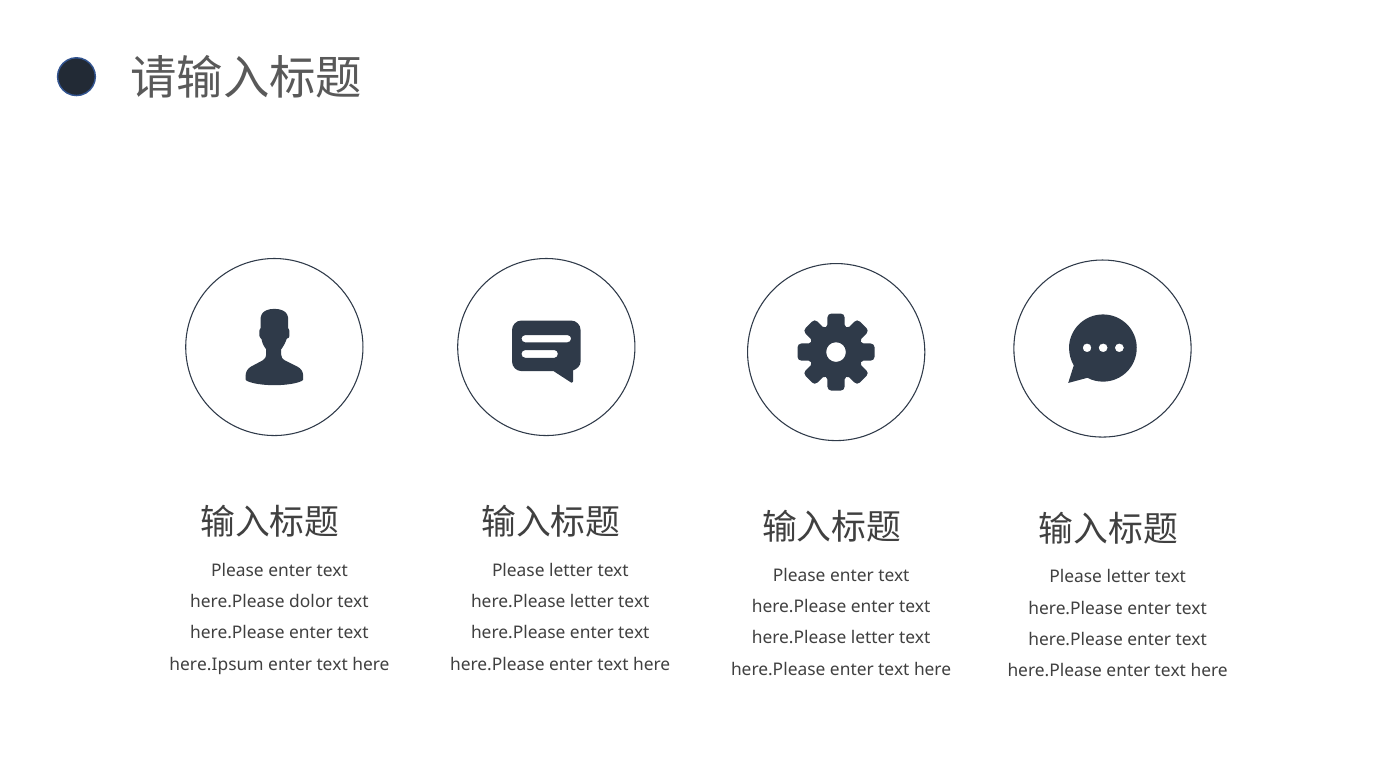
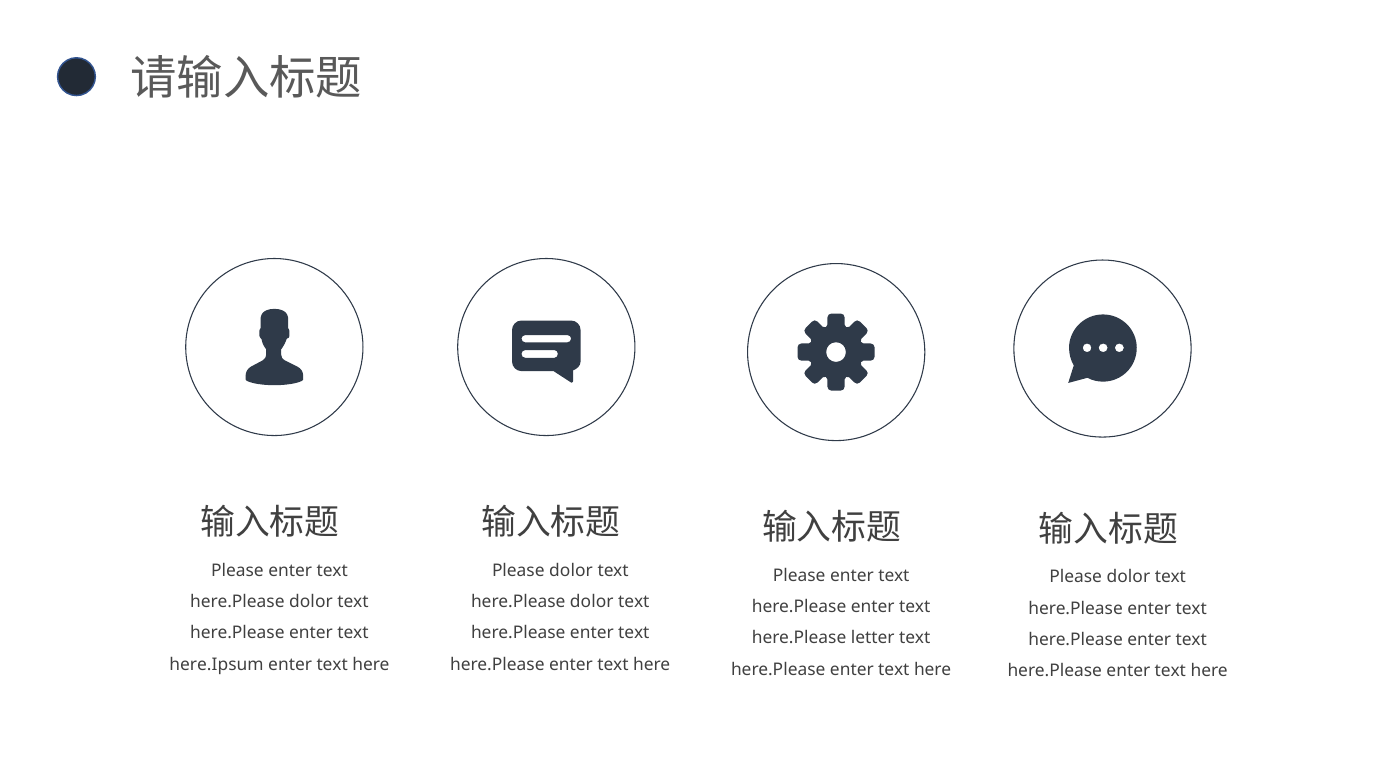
letter at (571, 570): letter -> dolor
letter at (1128, 577): letter -> dolor
letter at (592, 602): letter -> dolor
